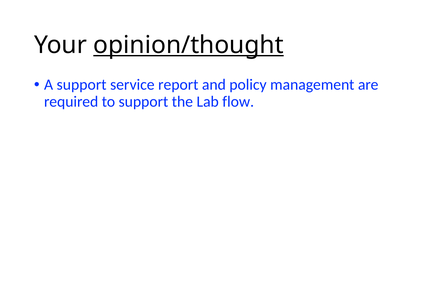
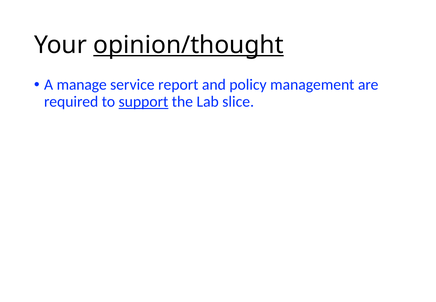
A support: support -> manage
support at (143, 102) underline: none -> present
flow: flow -> slice
